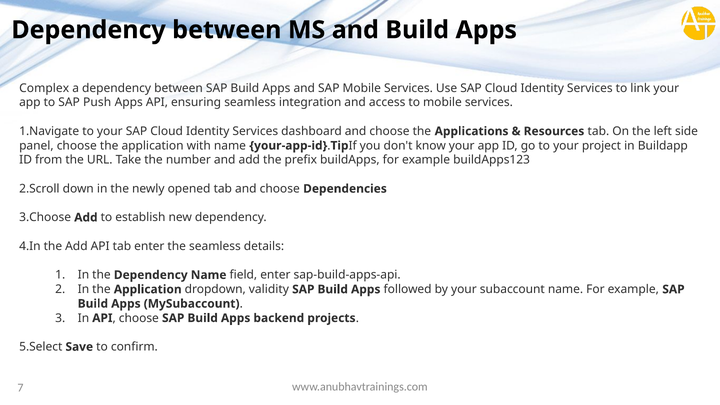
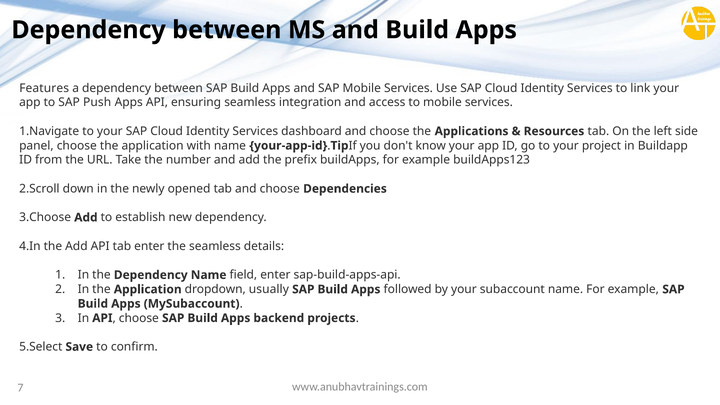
Complex: Complex -> Features
validity: validity -> usually
